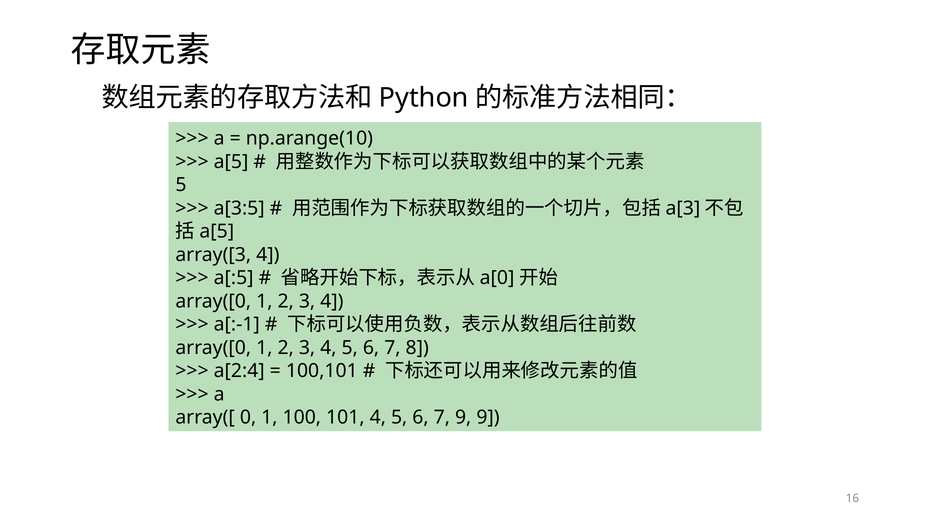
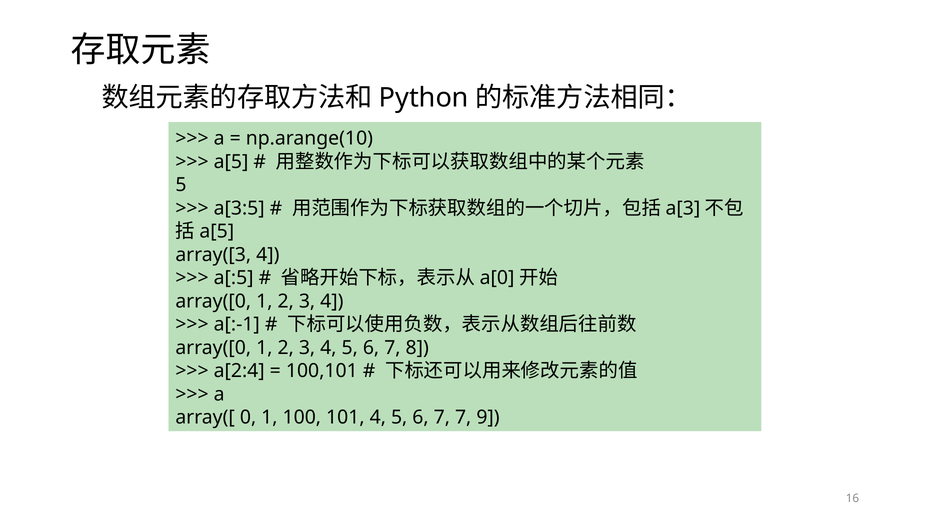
7 9: 9 -> 7
